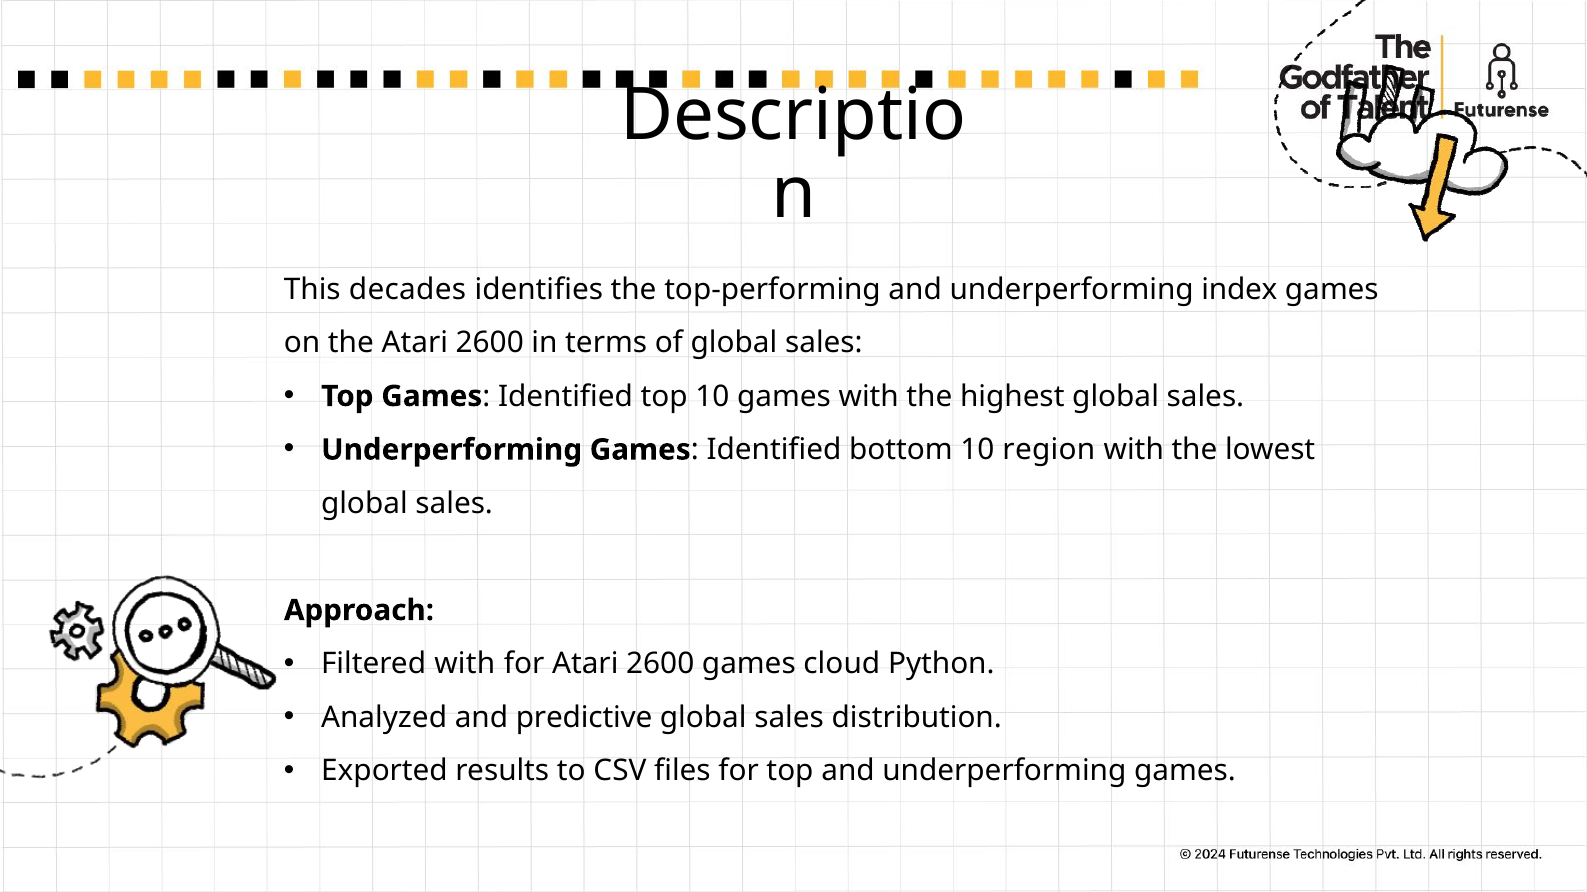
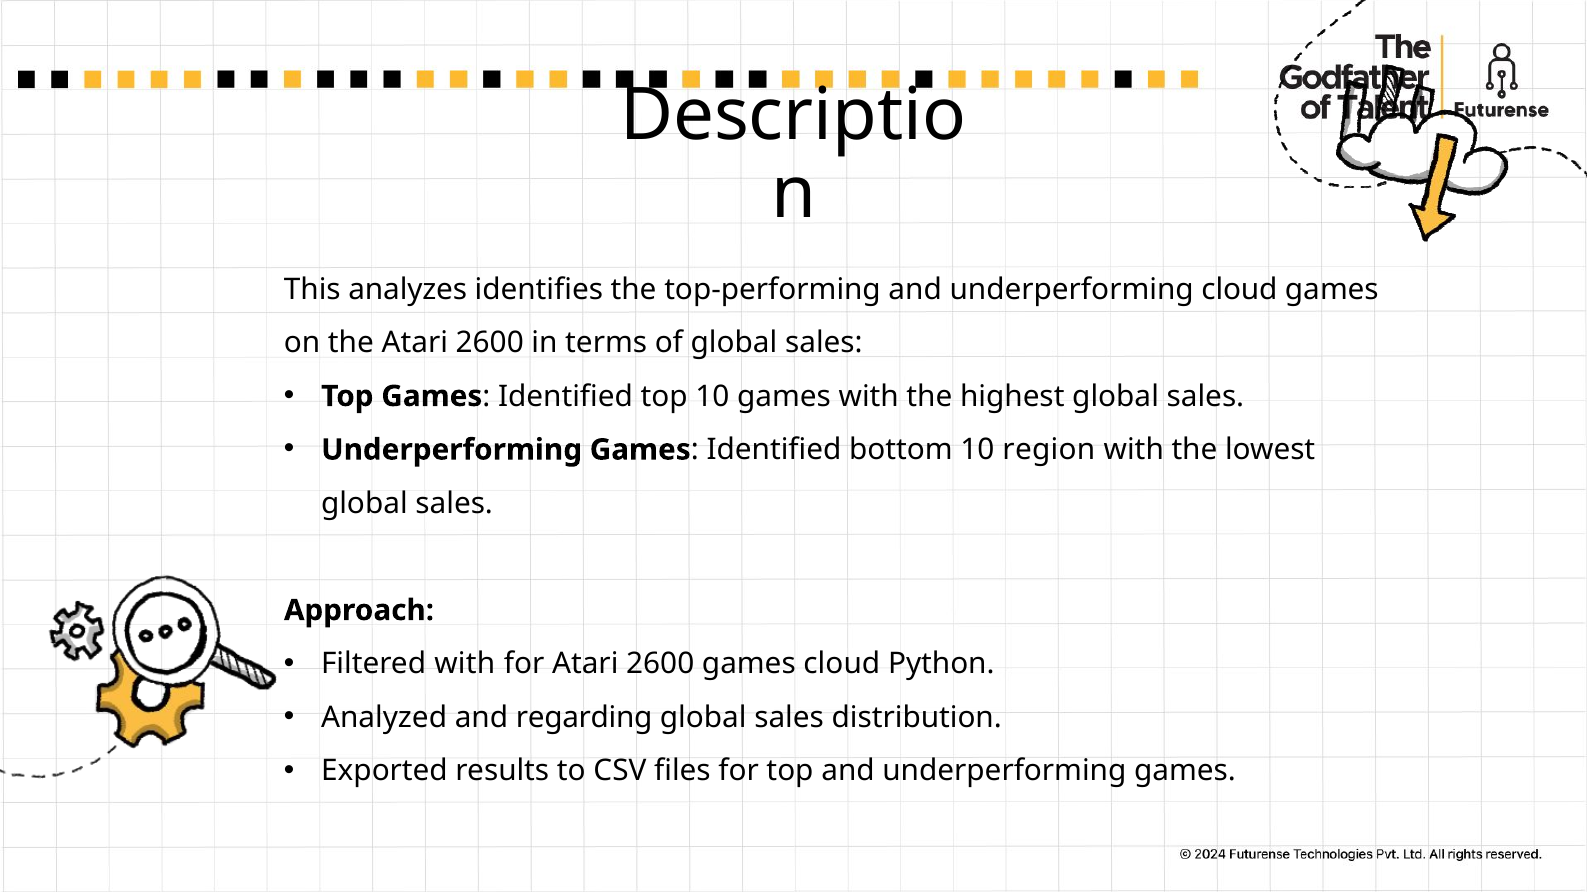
decades: decades -> analyzes
underperforming index: index -> cloud
predictive: predictive -> regarding
